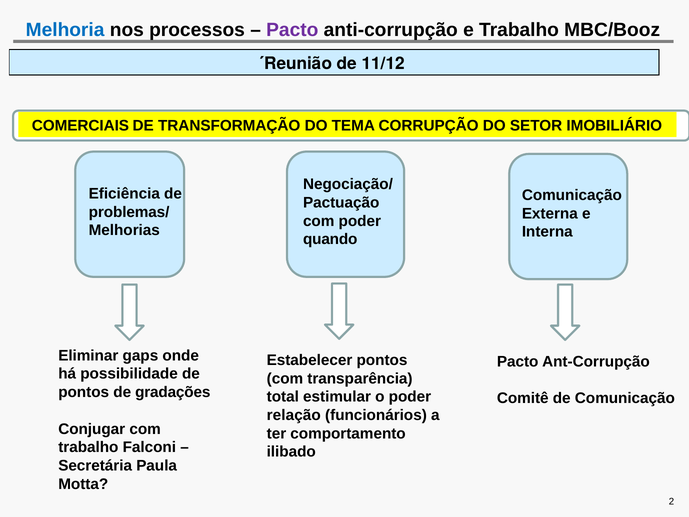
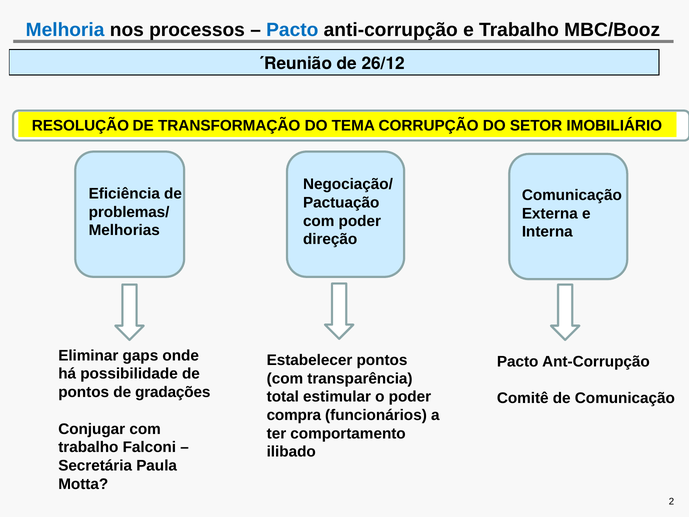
Pacto at (292, 30) colour: purple -> blue
11/12: 11/12 -> 26/12
COMERCIAIS: COMERCIAIS -> RESOLUÇÃO
quando: quando -> direção
relação: relação -> compra
